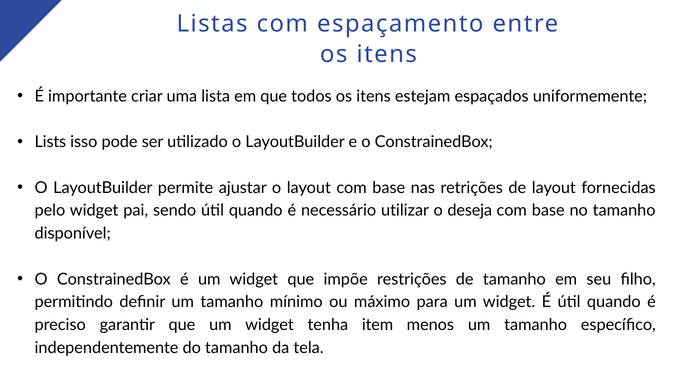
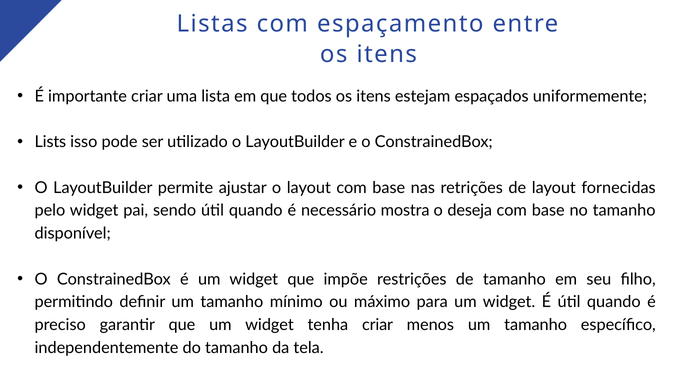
utilizar: utilizar -> mostra
tenha item: item -> criar
